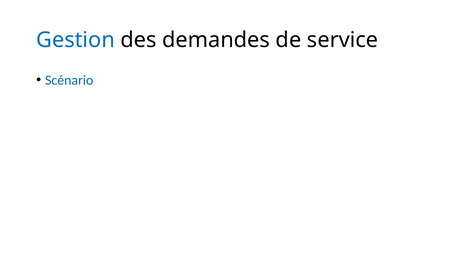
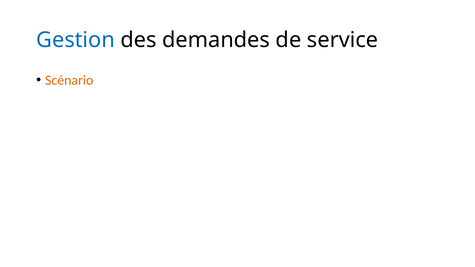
Scénario colour: blue -> orange
